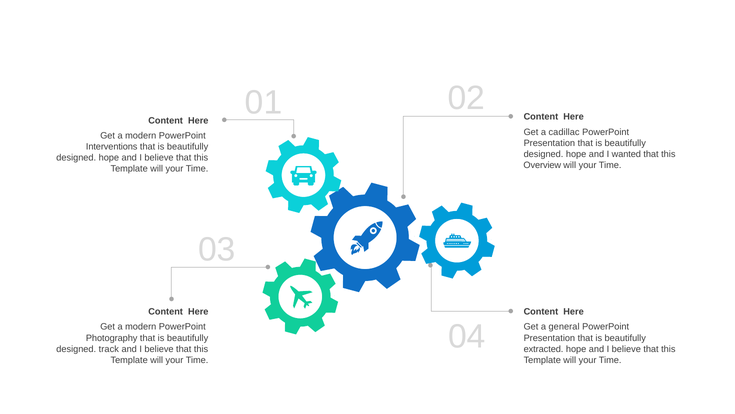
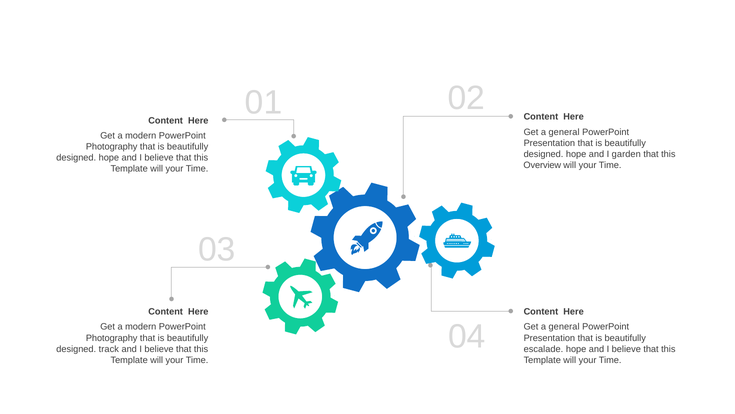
cadillac at (564, 132): cadillac -> general
Interventions at (112, 147): Interventions -> Photography
wanted: wanted -> garden
extracted: extracted -> escalade
